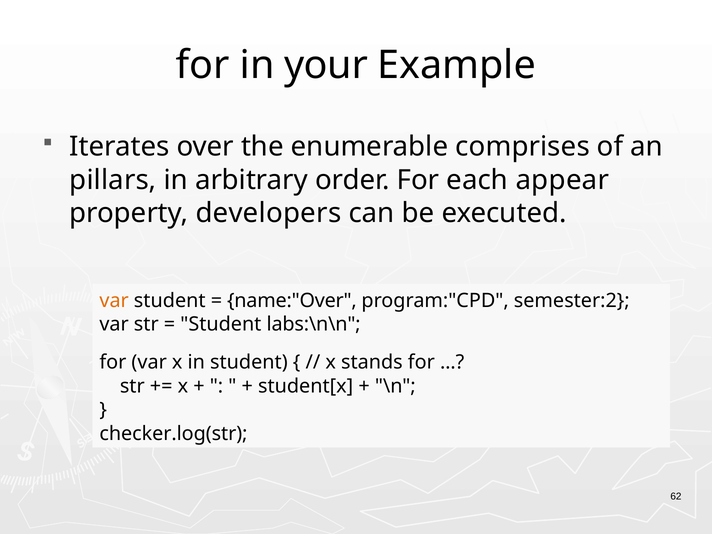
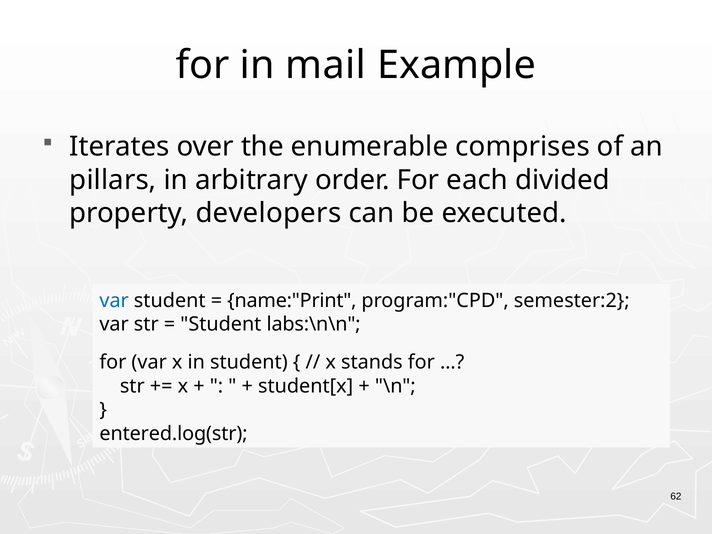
your: your -> mail
appear: appear -> divided
var at (114, 301) colour: orange -> blue
name:"Over: name:"Over -> name:"Print
checker.log(str: checker.log(str -> entered.log(str
